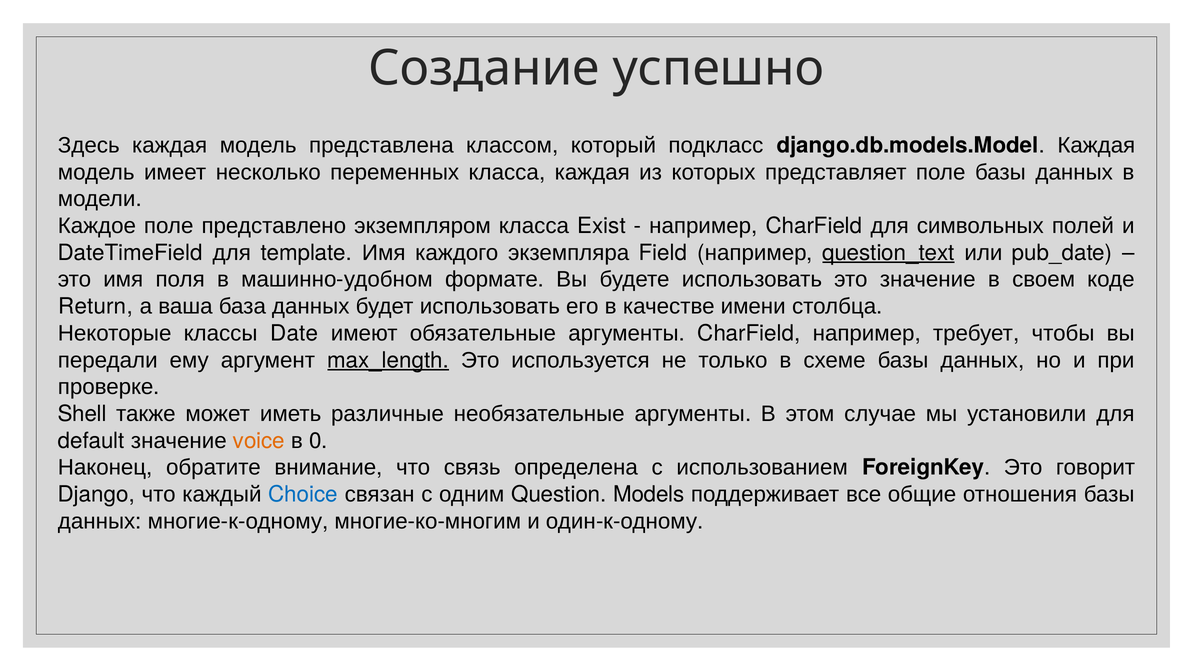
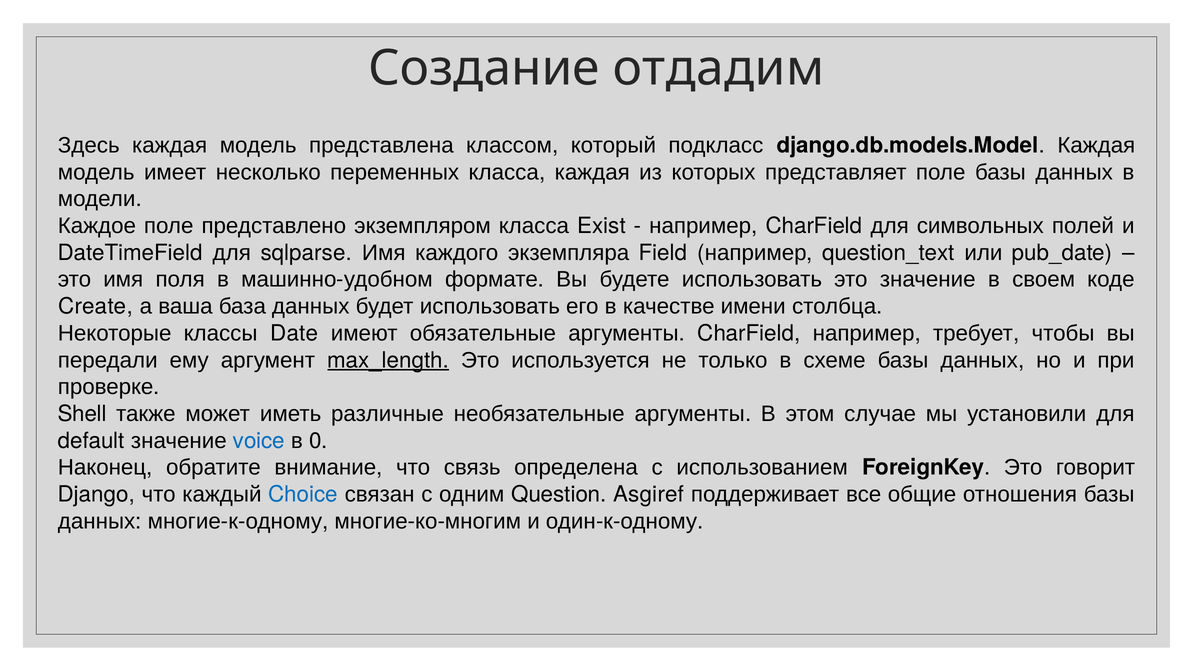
успешно: успешно -> отдадим
template: template -> sqlparse
question_text underline: present -> none
Return: Return -> Create
voice colour: orange -> blue
Models: Models -> Asgiref
